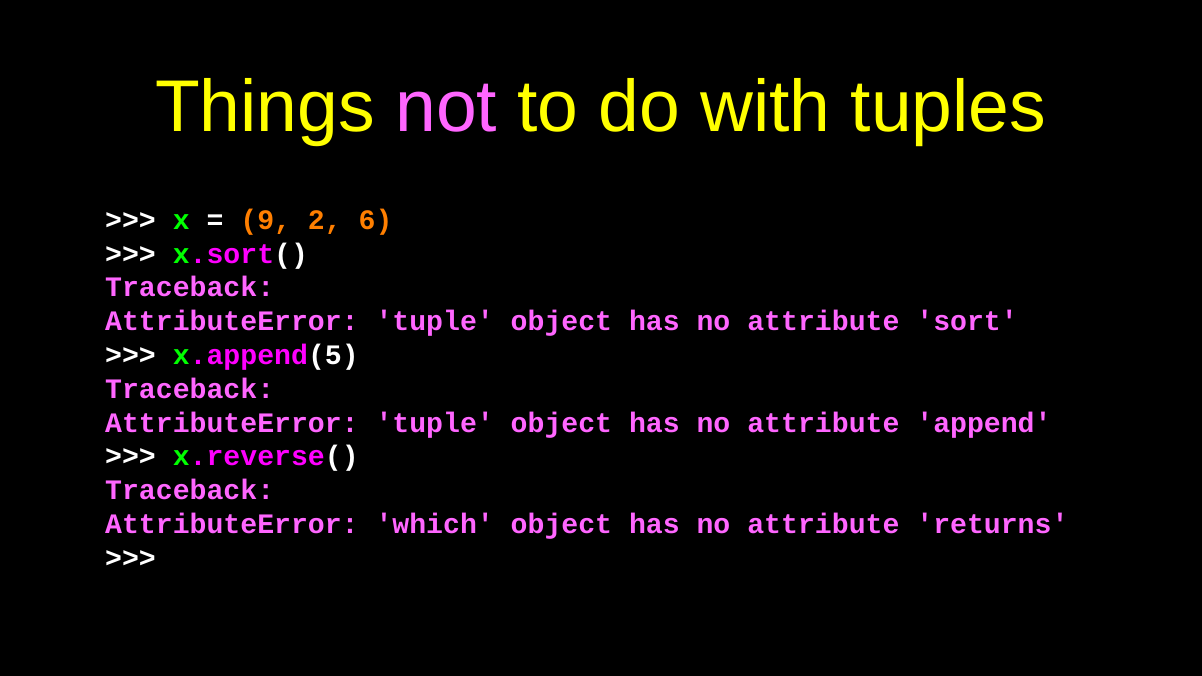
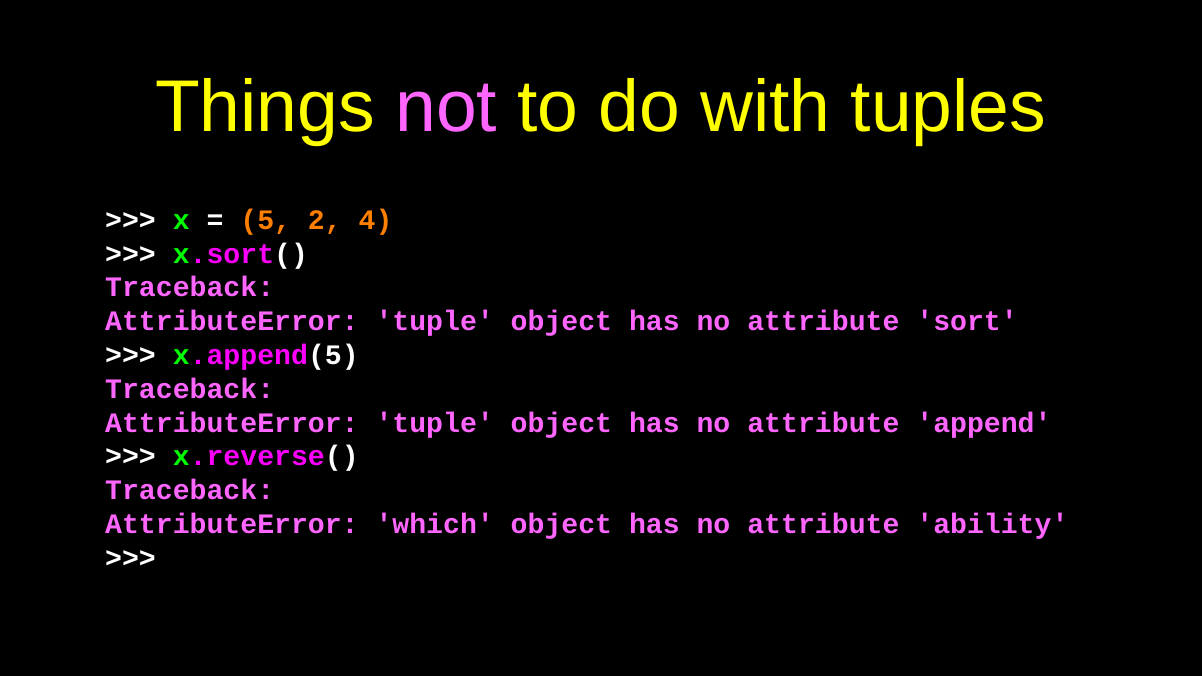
9: 9 -> 5
6: 6 -> 4
returns: returns -> ability
